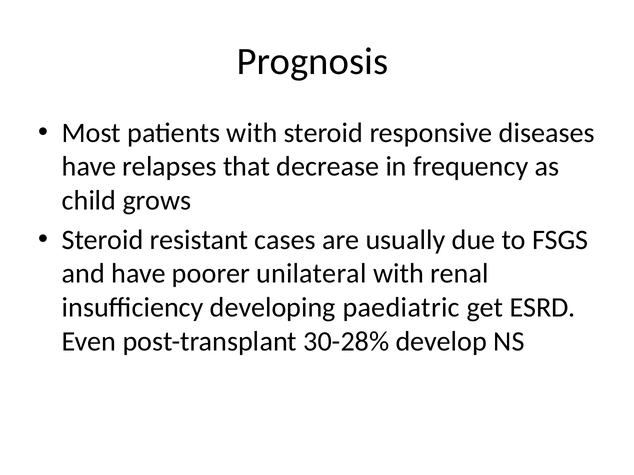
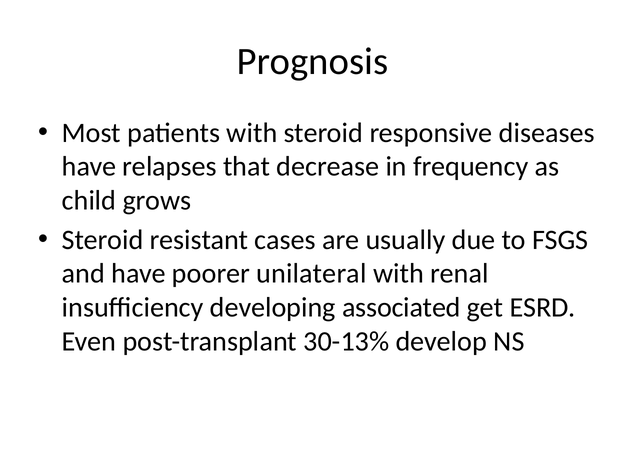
paediatric: paediatric -> associated
30-28%: 30-28% -> 30-13%
